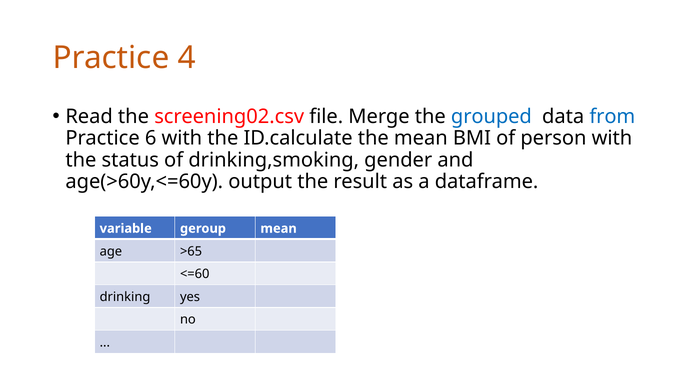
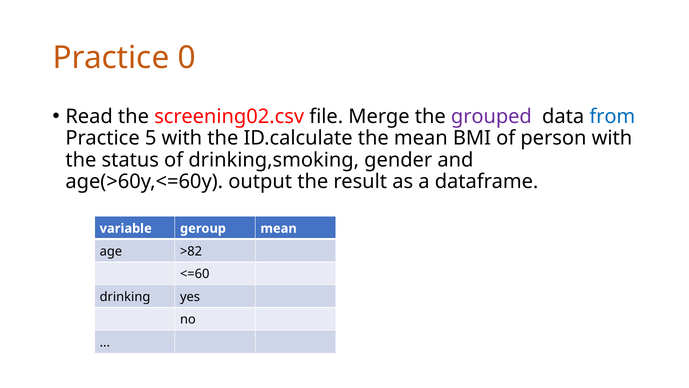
4: 4 -> 0
grouped colour: blue -> purple
6: 6 -> 5
>65: >65 -> >82
